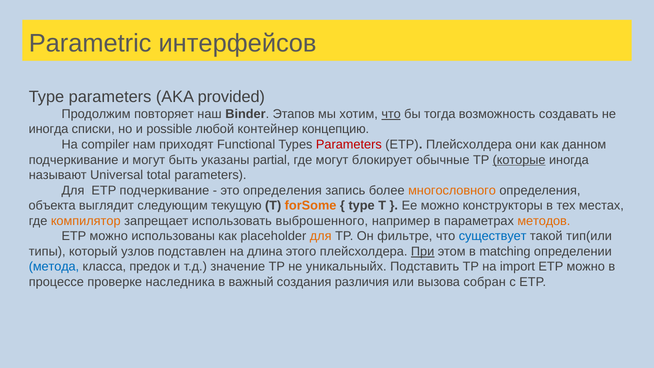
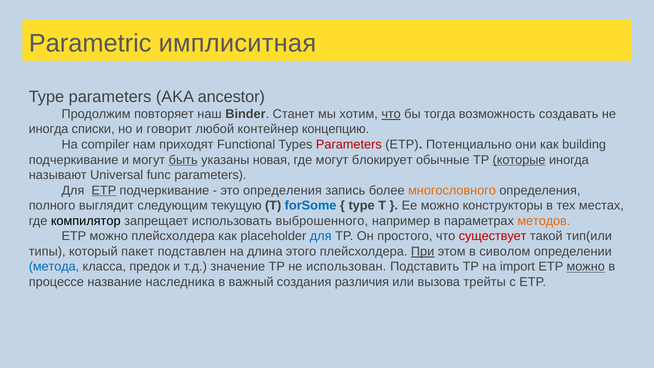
интерфейсов: интерфейсов -> имплиситная
provided: provided -> ancestor
Этапов: Этапов -> Станет
possible: possible -> говорит
ETP Плейсхолдера: Плейсхолдера -> Потенциально
данном: данном -> building
быть underline: none -> present
partial: partial -> новая
total: total -> func
ETP at (104, 190) underline: none -> present
объекта: объекта -> полного
forSome colour: orange -> blue
компилятор colour: orange -> black
можно использованы: использованы -> плейсхолдера
для at (321, 236) colour: orange -> blue
фильтре: фильтре -> простого
существует colour: blue -> red
узлов: узлов -> пакет
matching: matching -> сиволом
уникальныйх: уникальныйх -> использован
можно at (586, 267) underline: none -> present
проверке: проверке -> название
собран: собран -> трейты
